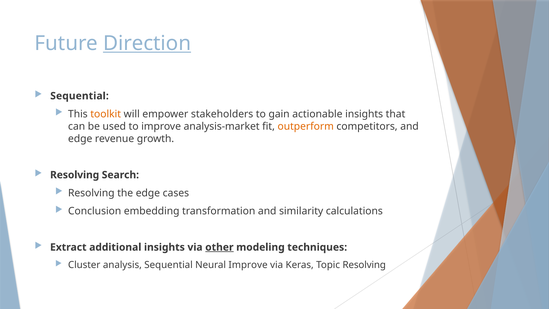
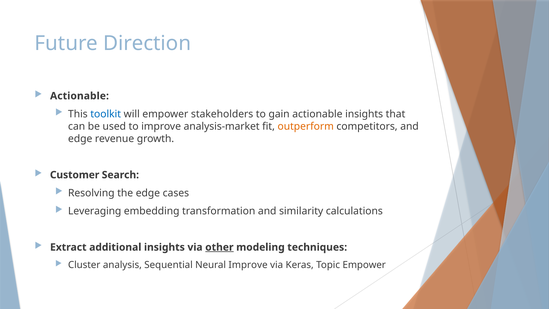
Direction underline: present -> none
Sequential at (79, 96): Sequential -> Actionable
toolkit colour: orange -> blue
Resolving at (75, 175): Resolving -> Customer
Conclusion: Conclusion -> Leveraging
Topic Resolving: Resolving -> Empower
